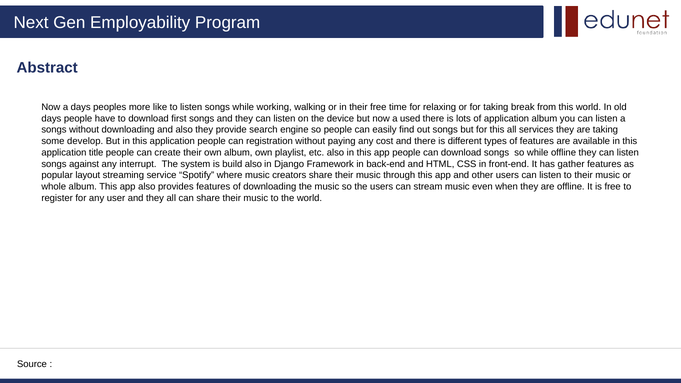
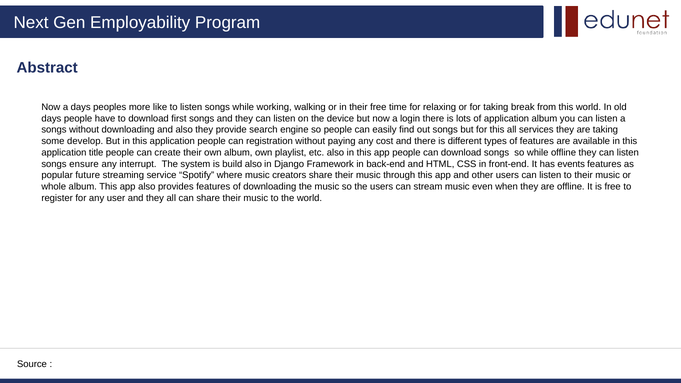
used: used -> login
against: against -> ensure
gather: gather -> events
layout: layout -> future
